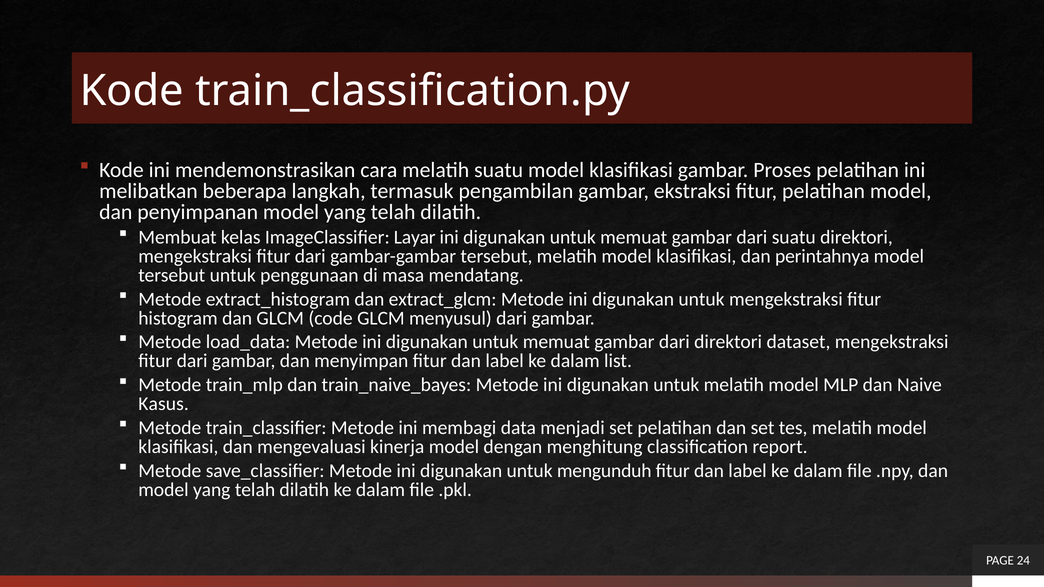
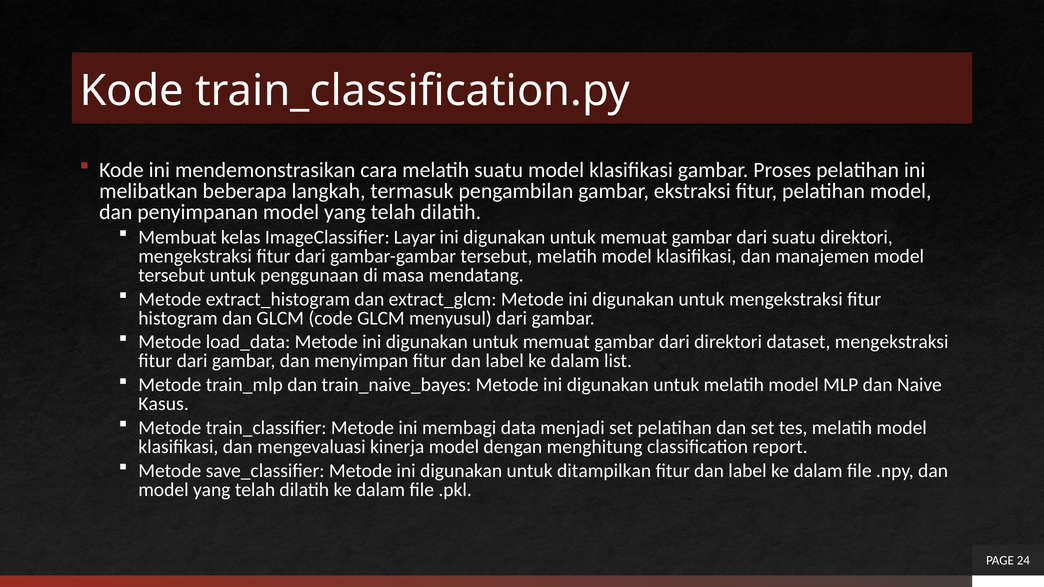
perintahnya: perintahnya -> manajemen
mengunduh: mengunduh -> ditampilkan
